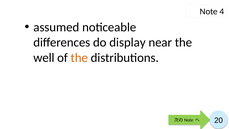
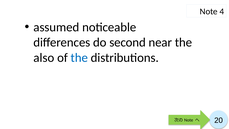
display: display -> second
well: well -> also
the at (79, 58) colour: orange -> blue
